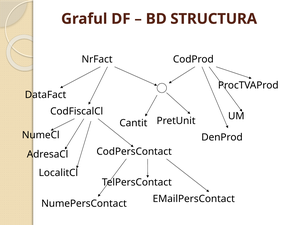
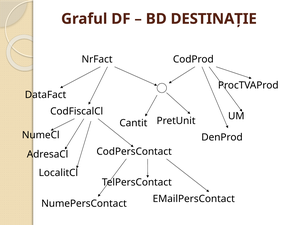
STRUCTURA: STRUCTURA -> DESTINAŢIE
